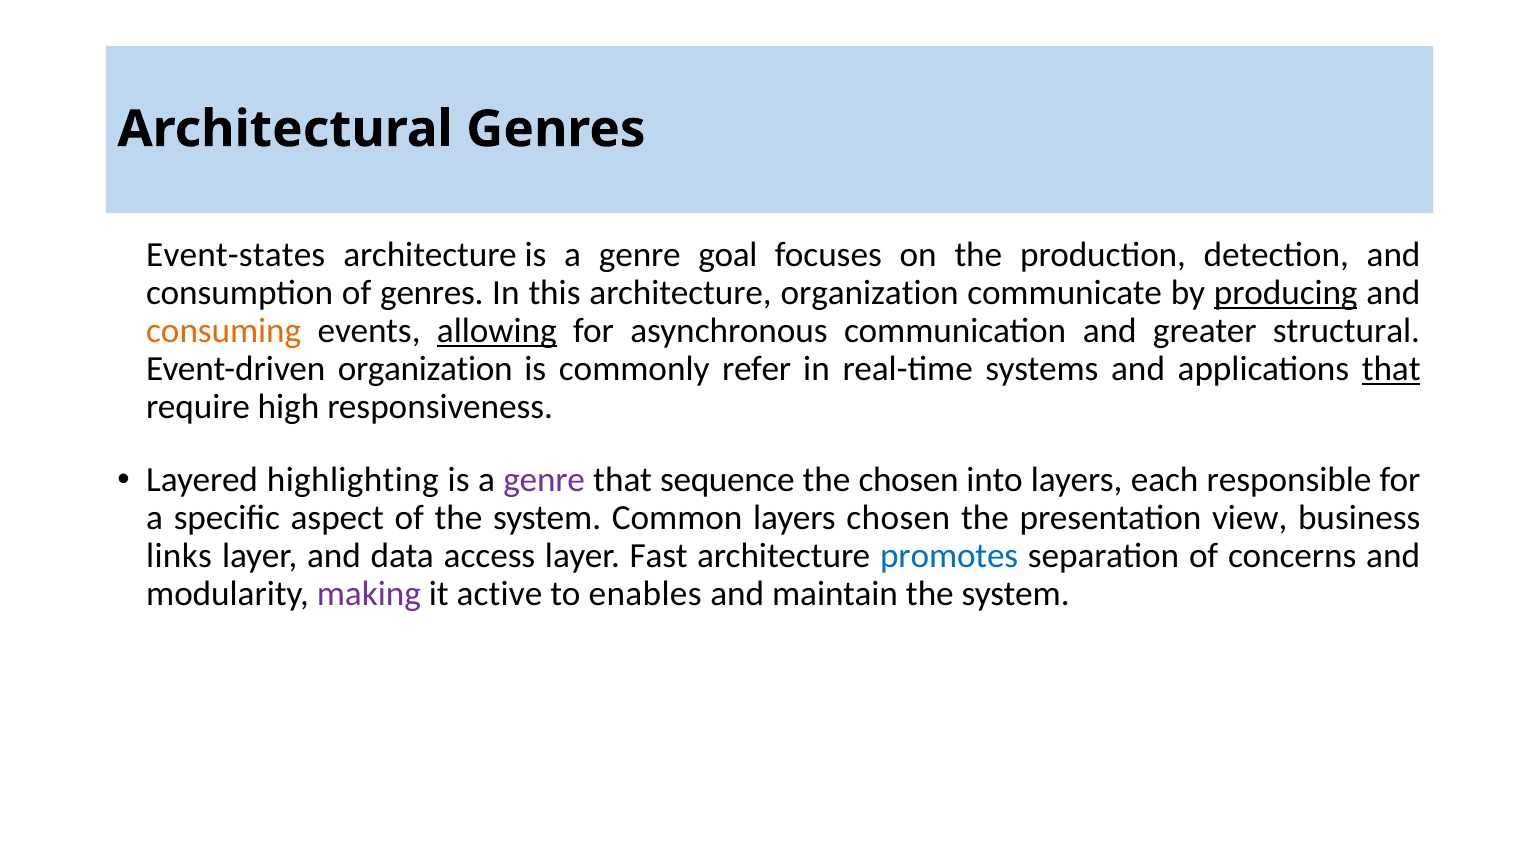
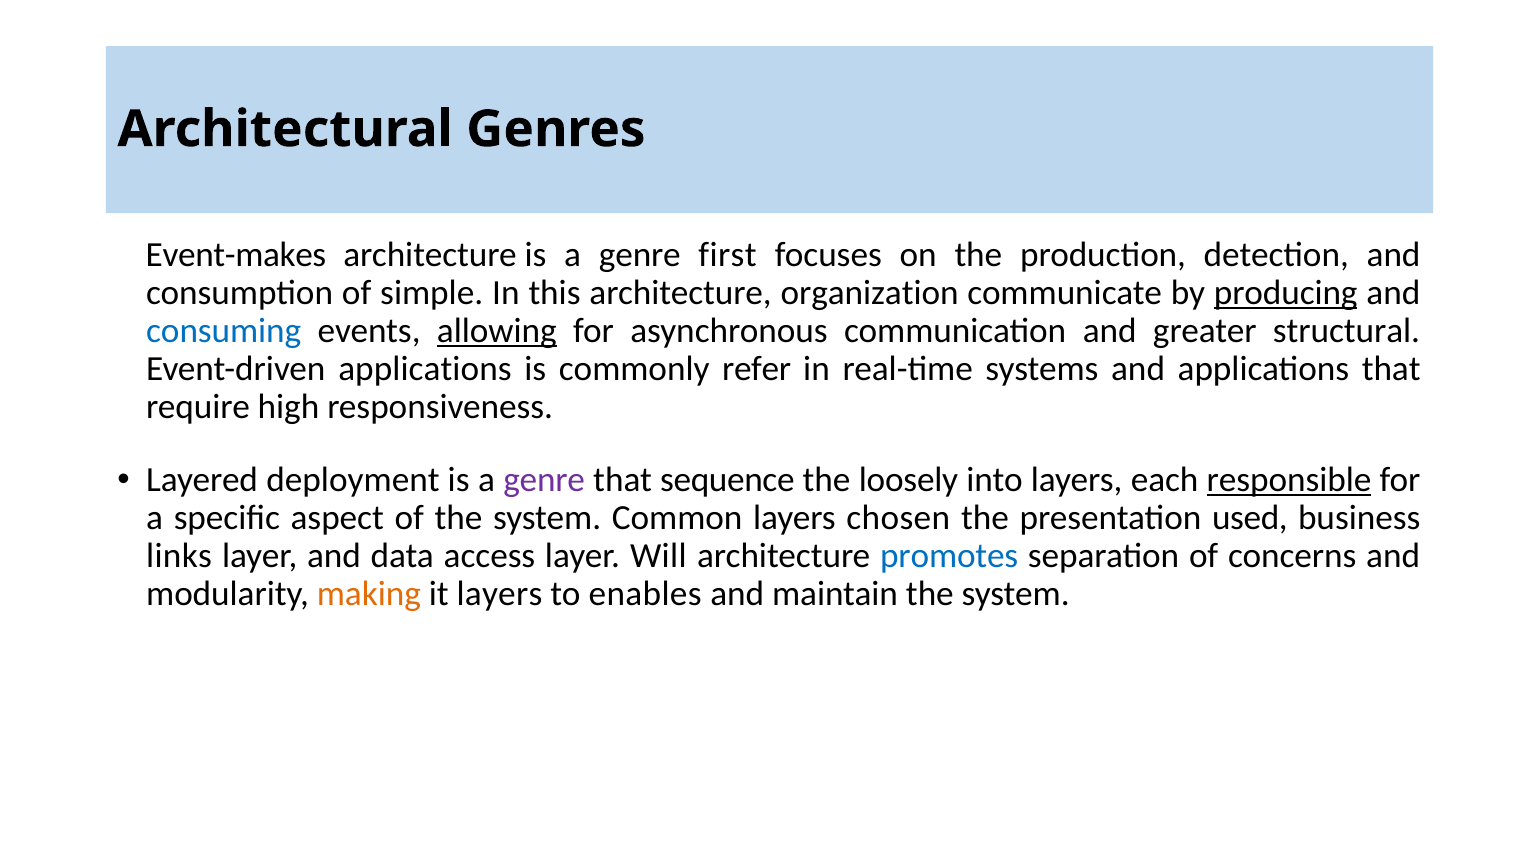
Event-states: Event-states -> Event-makes
goal: goal -> first
of genres: genres -> simple
consuming colour: orange -> blue
Event-driven organization: organization -> applications
that at (1391, 369) underline: present -> none
highlighting: highlighting -> deployment
the chosen: chosen -> loosely
responsible underline: none -> present
view: view -> used
Fast: Fast -> Will
making colour: purple -> orange
it active: active -> layers
